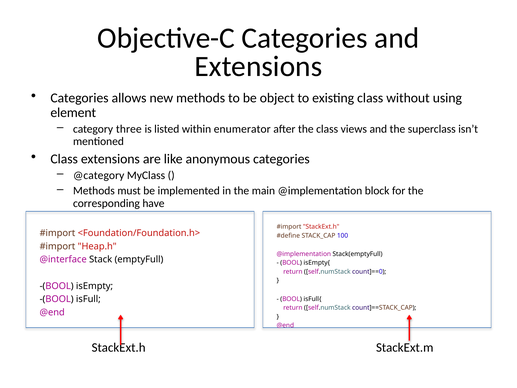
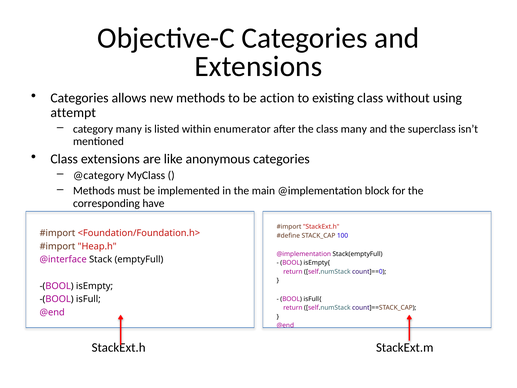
object: object -> action
element: element -> attempt
category three: three -> many
class views: views -> many
